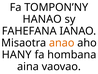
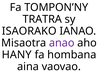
HANAO: HANAO -> TRATRA
FAHEFANA: FAHEFANA -> ISAORAKO
anao colour: orange -> purple
